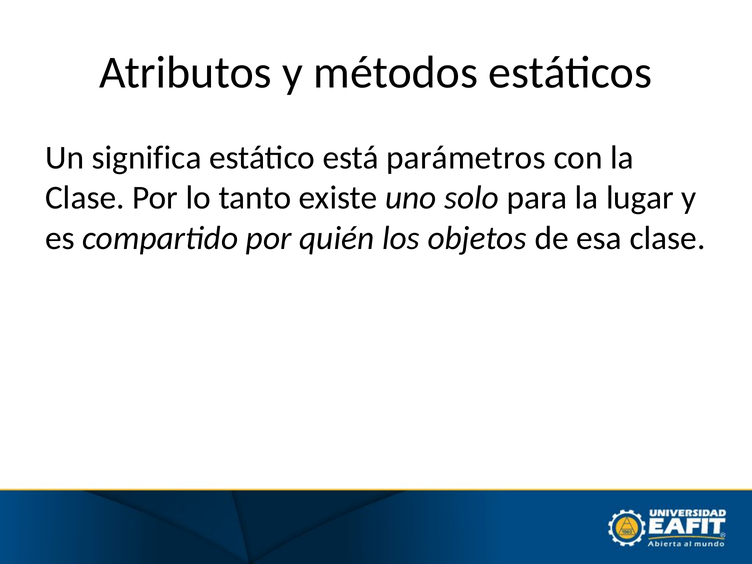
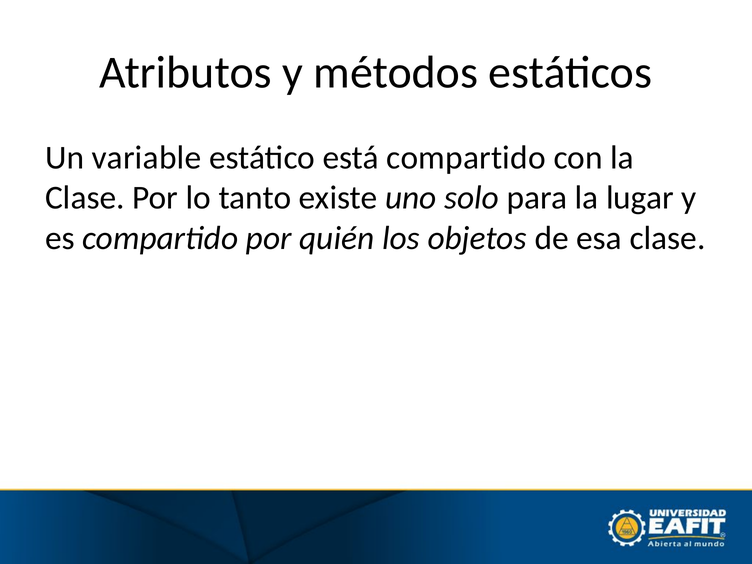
significa: significa -> variable
está parámetros: parámetros -> compartido
